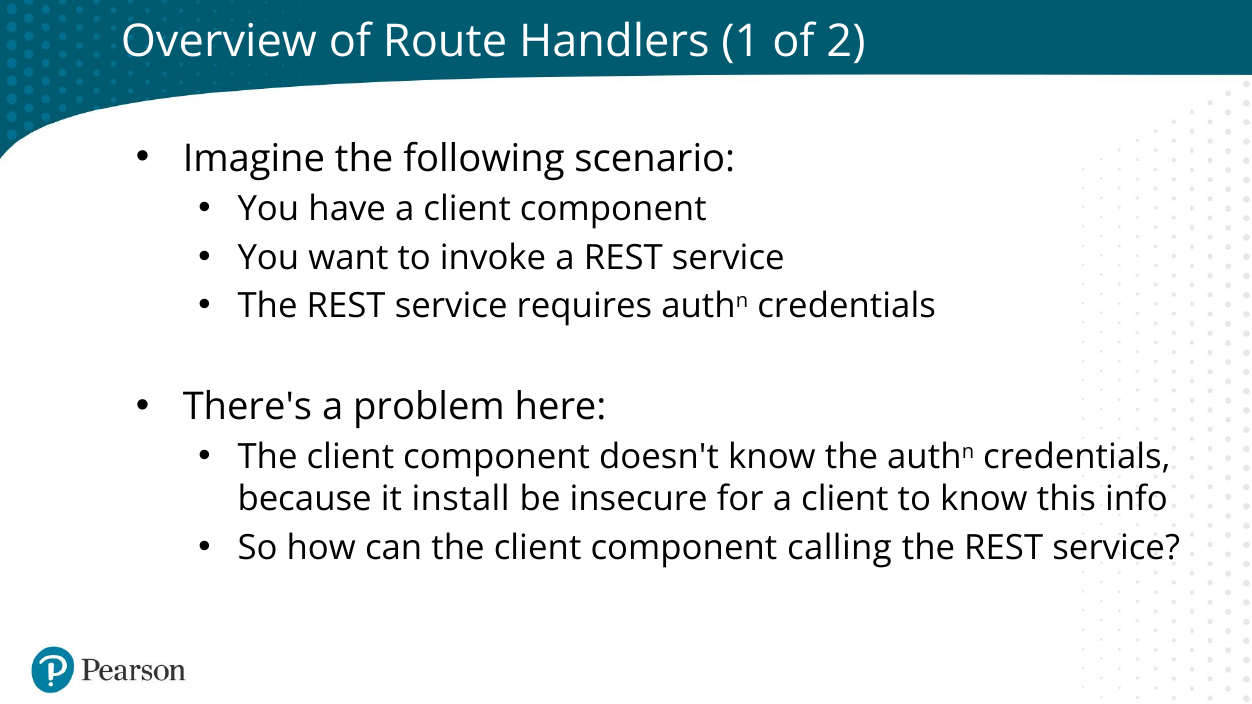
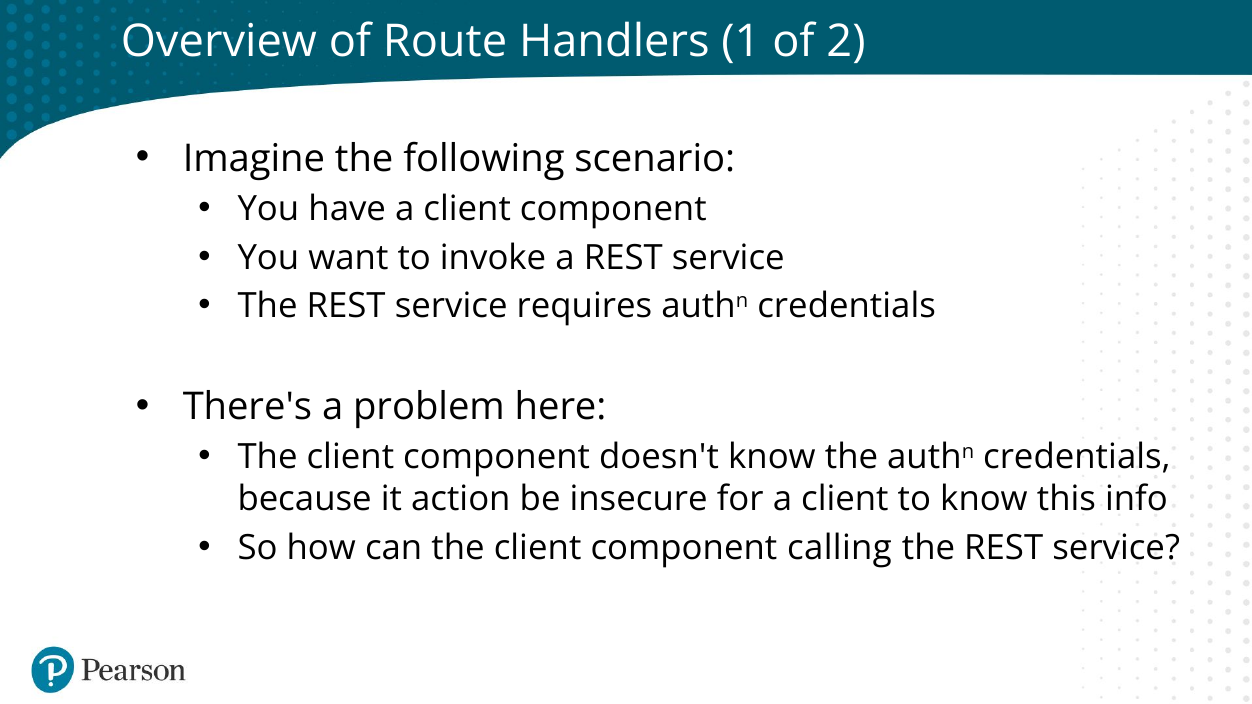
install: install -> action
